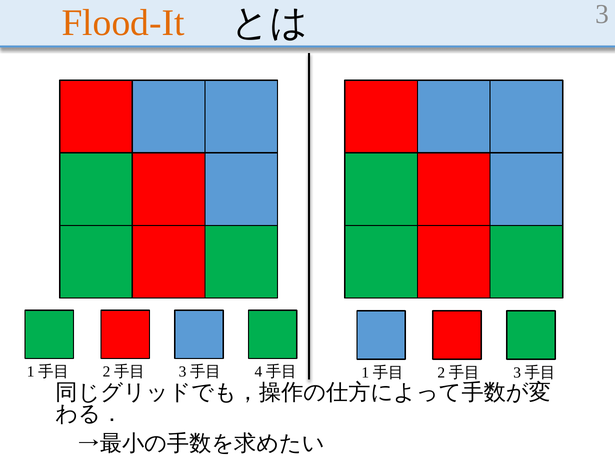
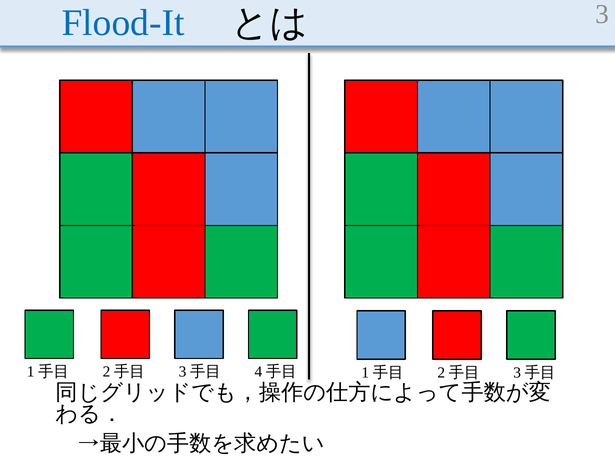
Flood-It colour: orange -> blue
